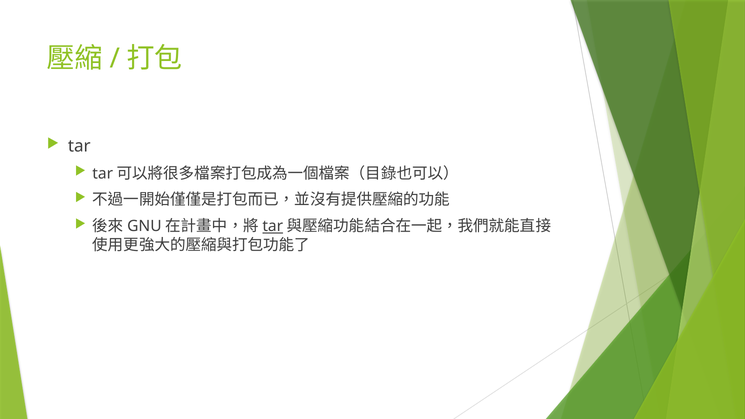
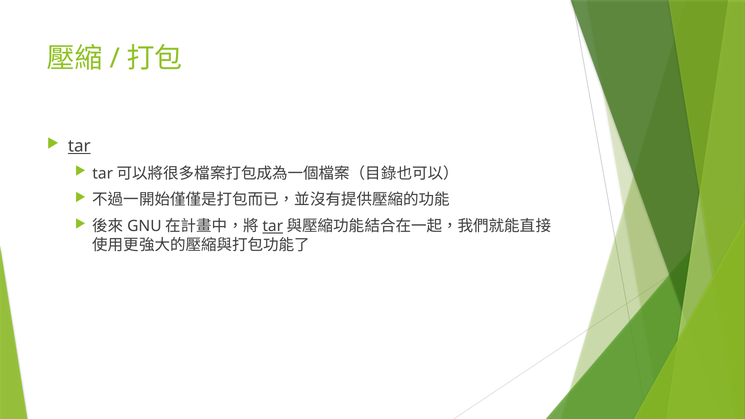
tar at (79, 146) underline: none -> present
